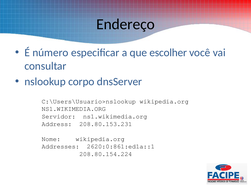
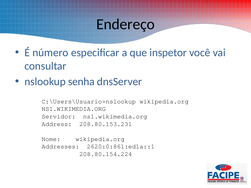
escolher: escolher -> inspetor
corpo: corpo -> senha
